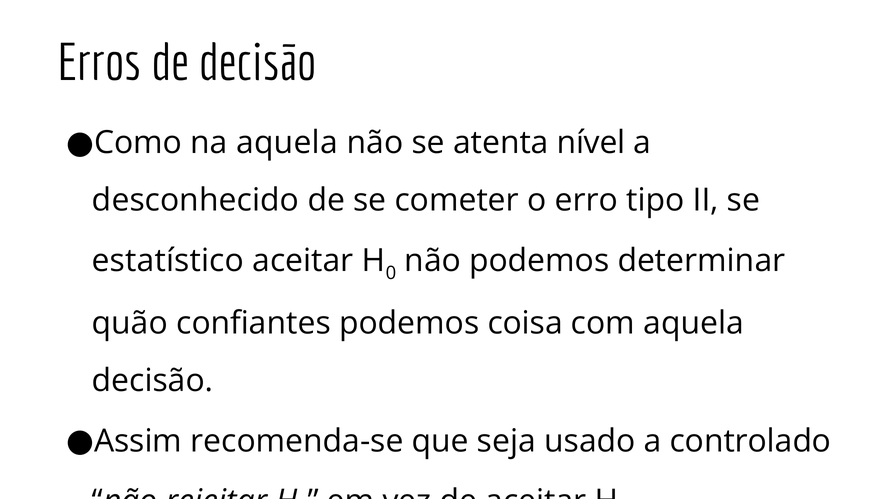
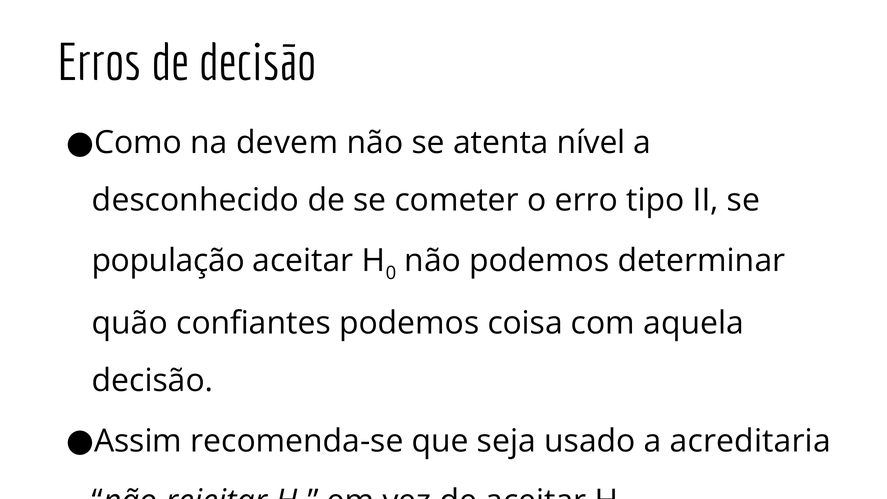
na aquela: aquela -> devem
estatístico: estatístico -> população
controlado: controlado -> acreditaria
